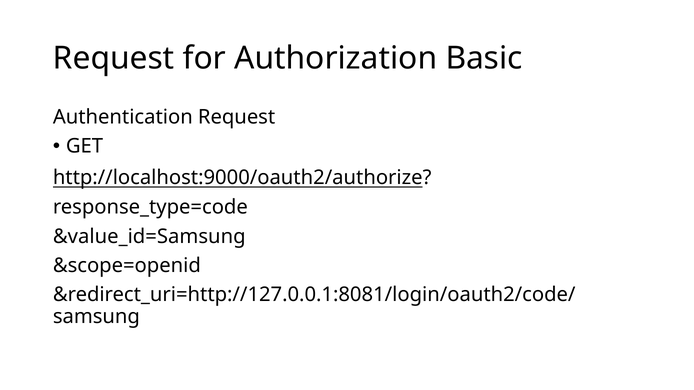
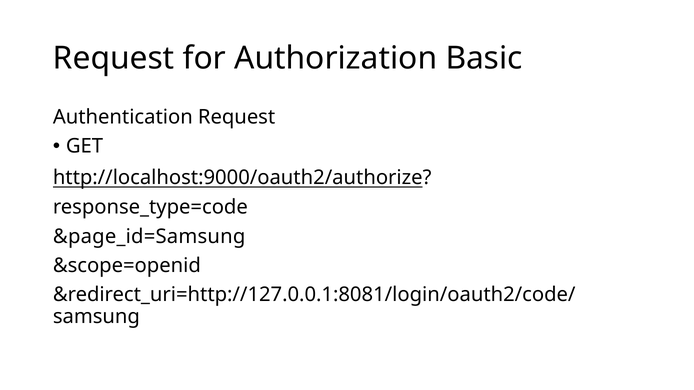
&value_id=Samsung: &value_id=Samsung -> &page_id=Samsung
